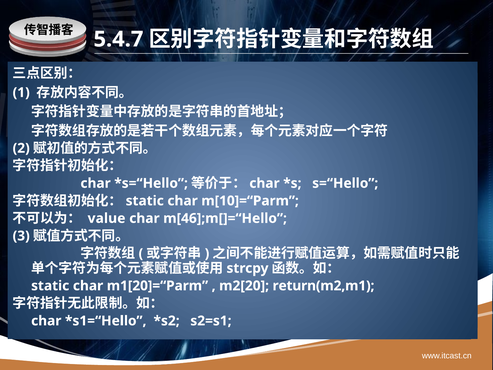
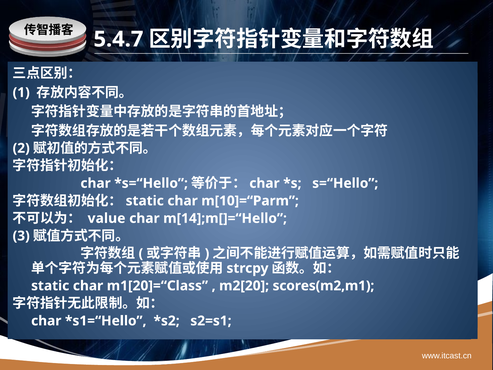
m[46];m[]=“Hello: m[46];m[]=“Hello -> m[14];m[]=“Hello
m1[20]=“Parm: m1[20]=“Parm -> m1[20]=“Class
return(m2,m1: return(m2,m1 -> scores(m2,m1
